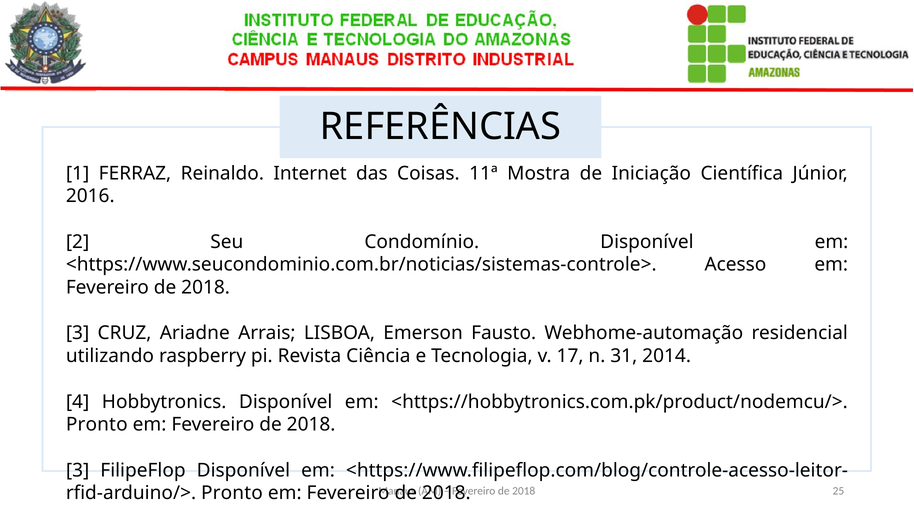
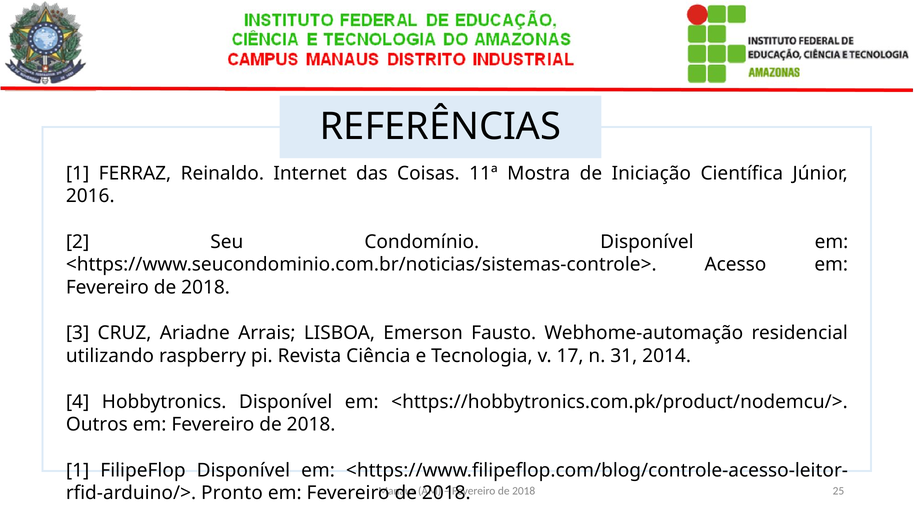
Pronto at (97, 425): Pronto -> Outros
3 at (78, 470): 3 -> 1
